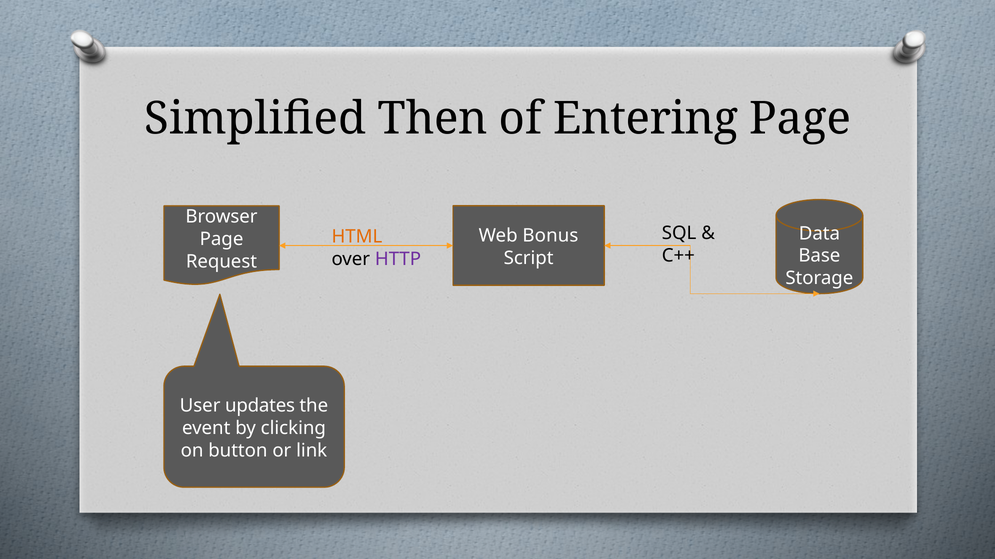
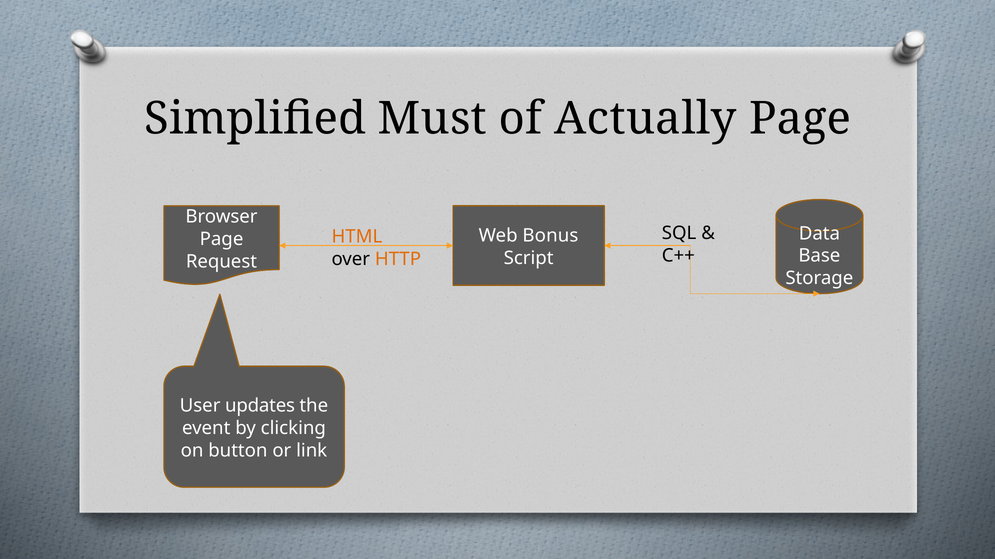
Then: Then -> Must
Entering: Entering -> Actually
HTTP colour: purple -> orange
